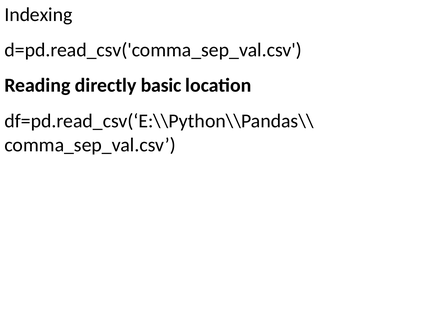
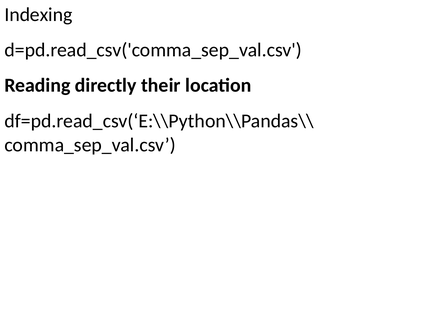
basic: basic -> their
